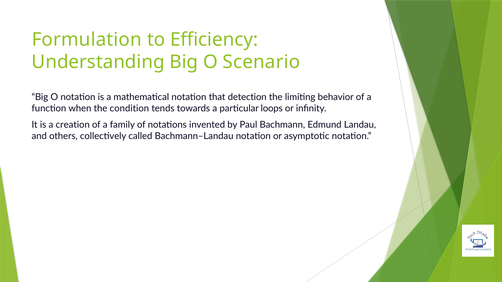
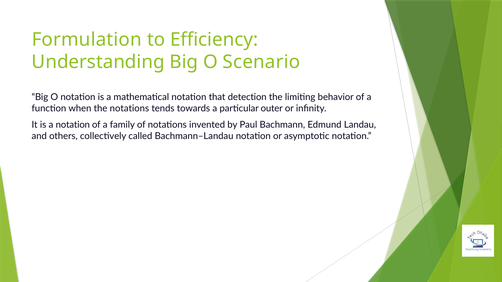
the condition: condition -> notations
loops: loops -> outer
a creation: creation -> notation
